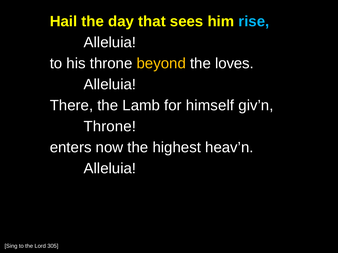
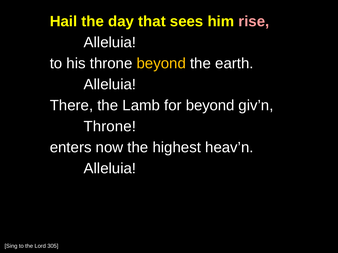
rise colour: light blue -> pink
loves: loves -> earth
for himself: himself -> beyond
